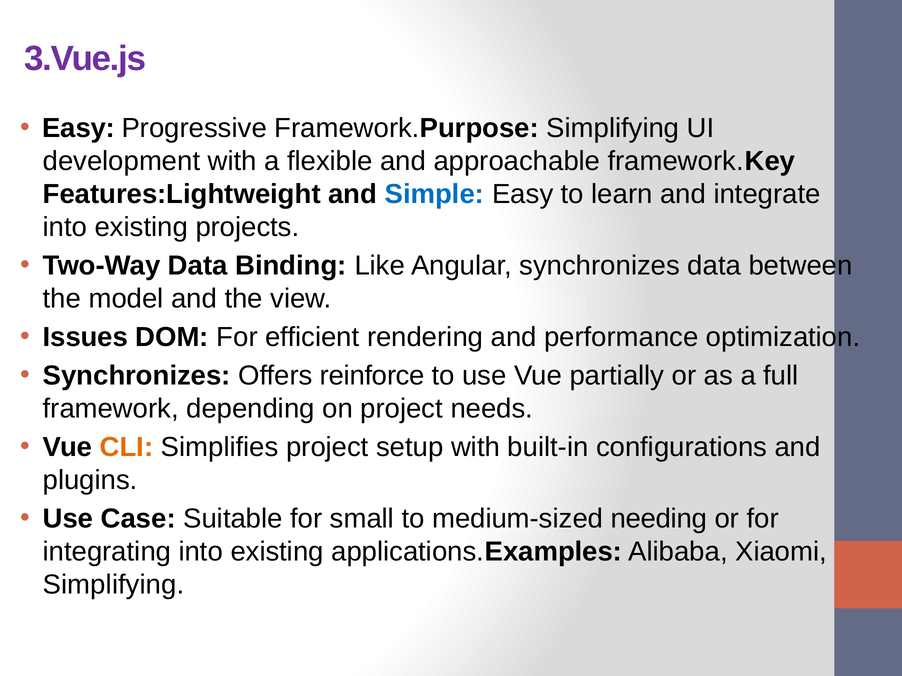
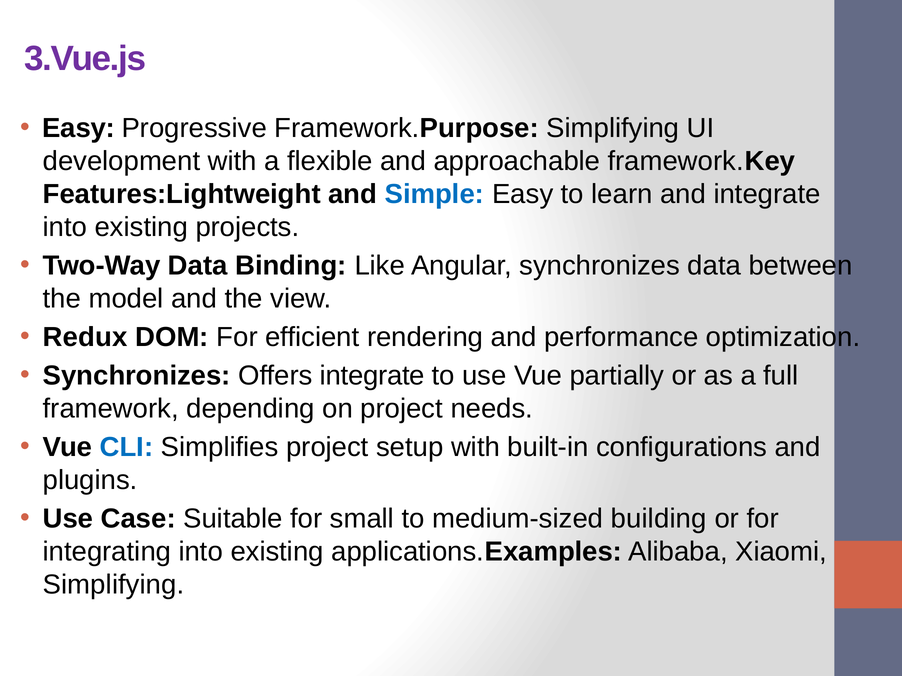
Issues: Issues -> Redux
Offers reinforce: reinforce -> integrate
CLI colour: orange -> blue
needing: needing -> building
